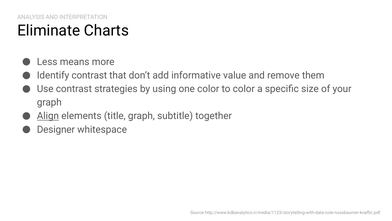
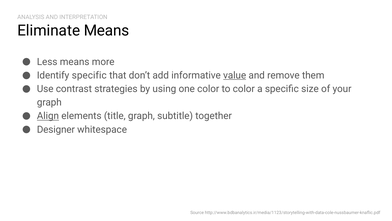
Eliminate Charts: Charts -> Means
Identify contrast: contrast -> specific
value underline: none -> present
